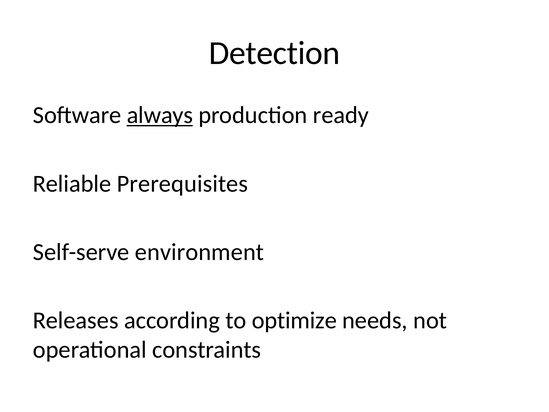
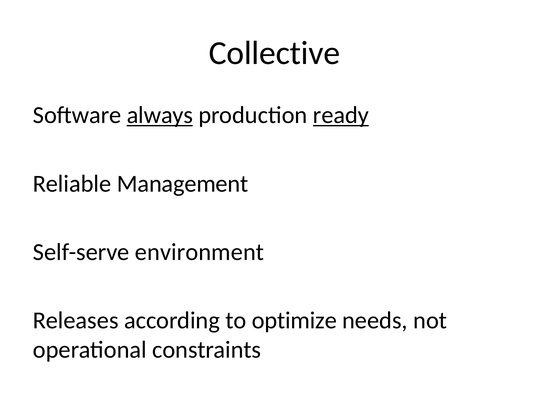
Detection: Detection -> Collective
ready underline: none -> present
Prerequisites: Prerequisites -> Management
